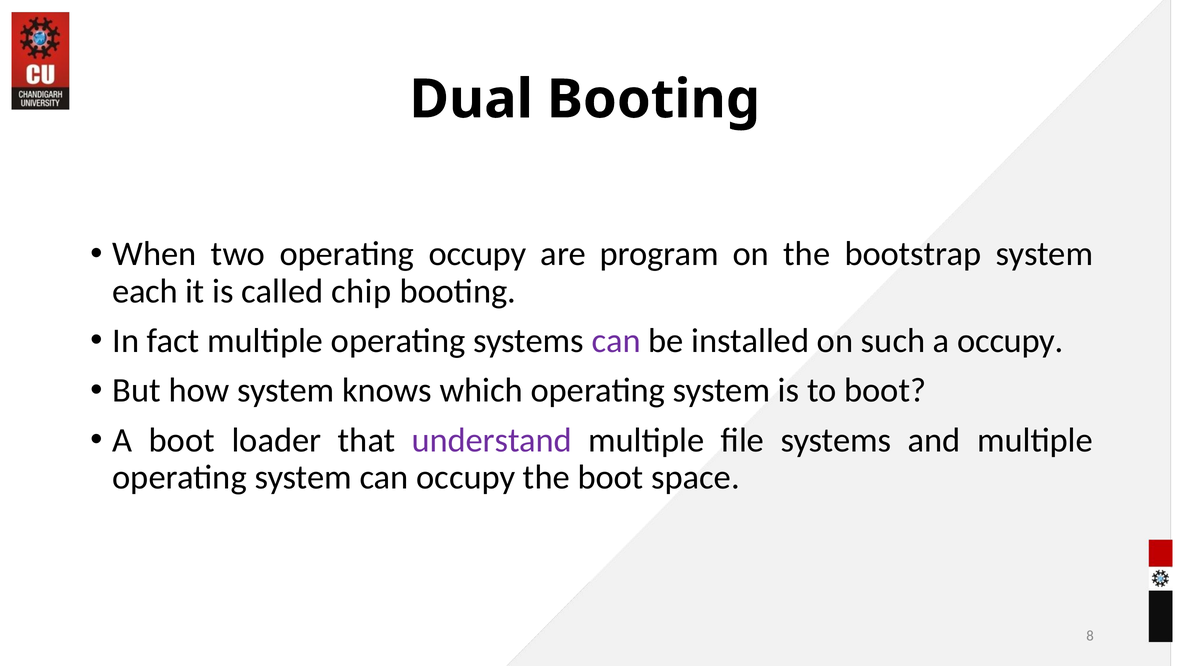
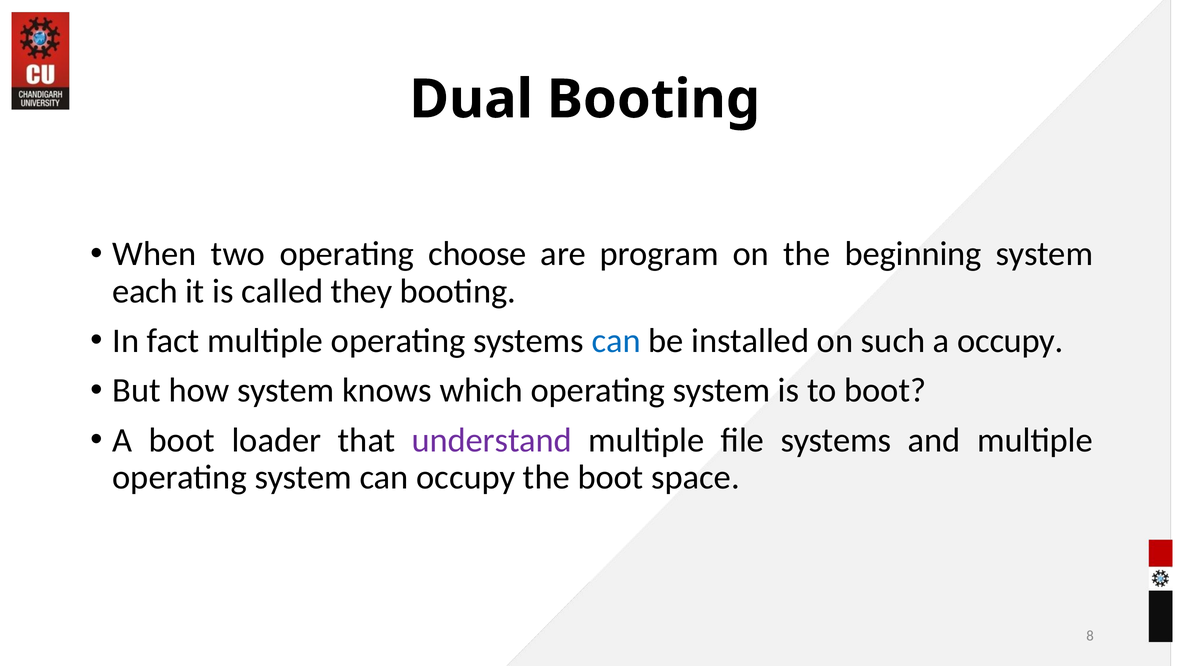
operating occupy: occupy -> choose
bootstrap: bootstrap -> beginning
chip: chip -> they
can at (616, 341) colour: purple -> blue
